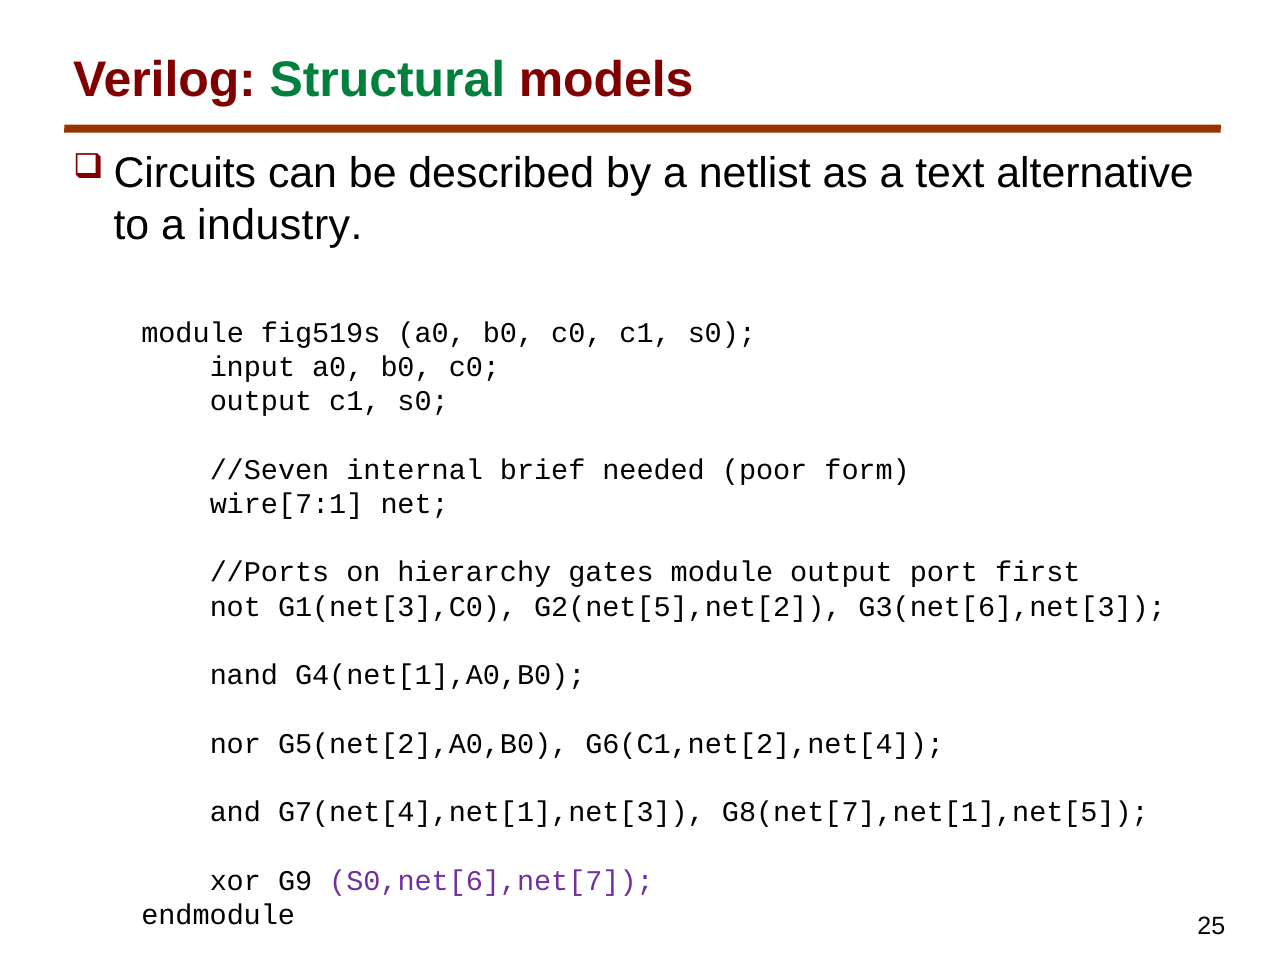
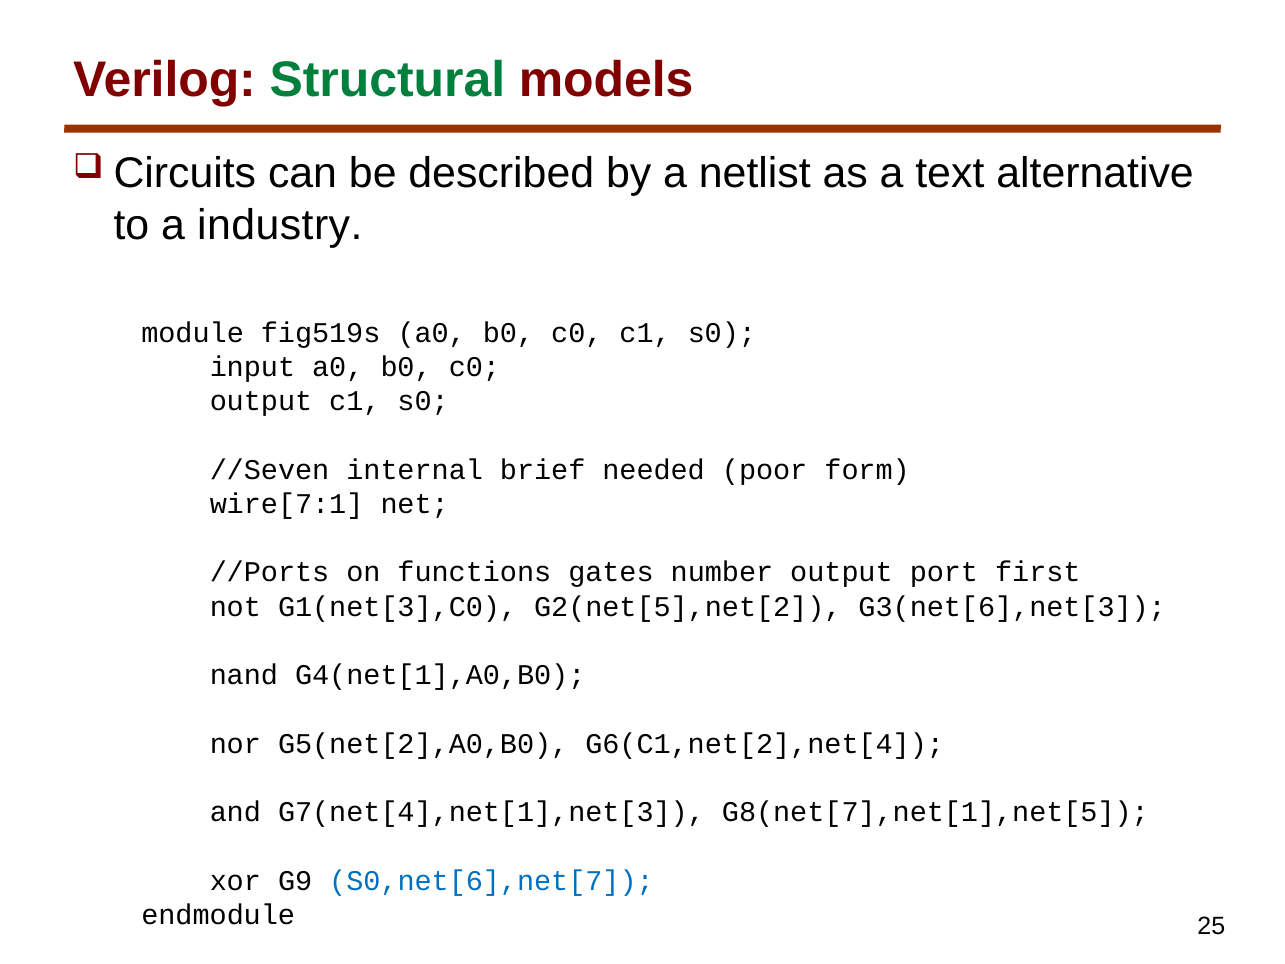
hierarchy: hierarchy -> functions
gates module: module -> number
S0,net[6],net[7 colour: purple -> blue
